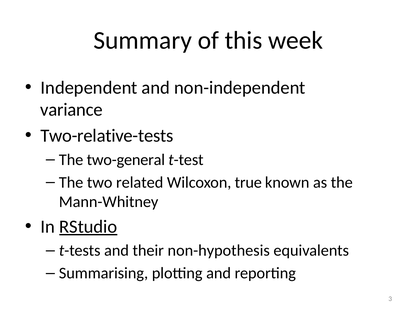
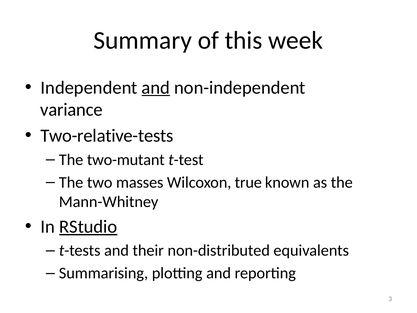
and at (156, 87) underline: none -> present
two-general: two-general -> two-mutant
related: related -> masses
non-hypothesis: non-hypothesis -> non-distributed
